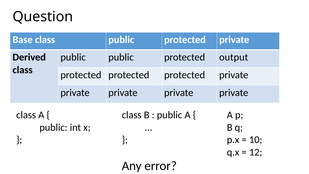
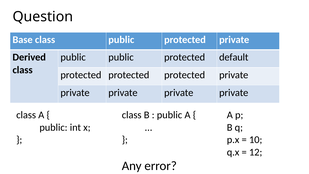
output: output -> default
